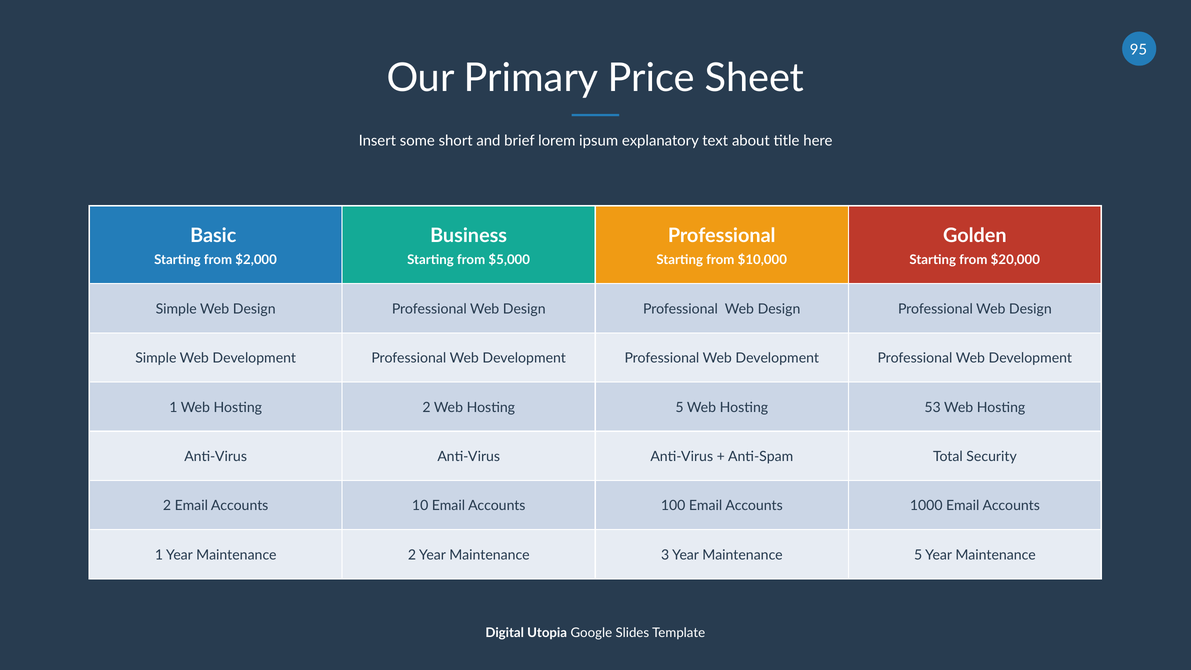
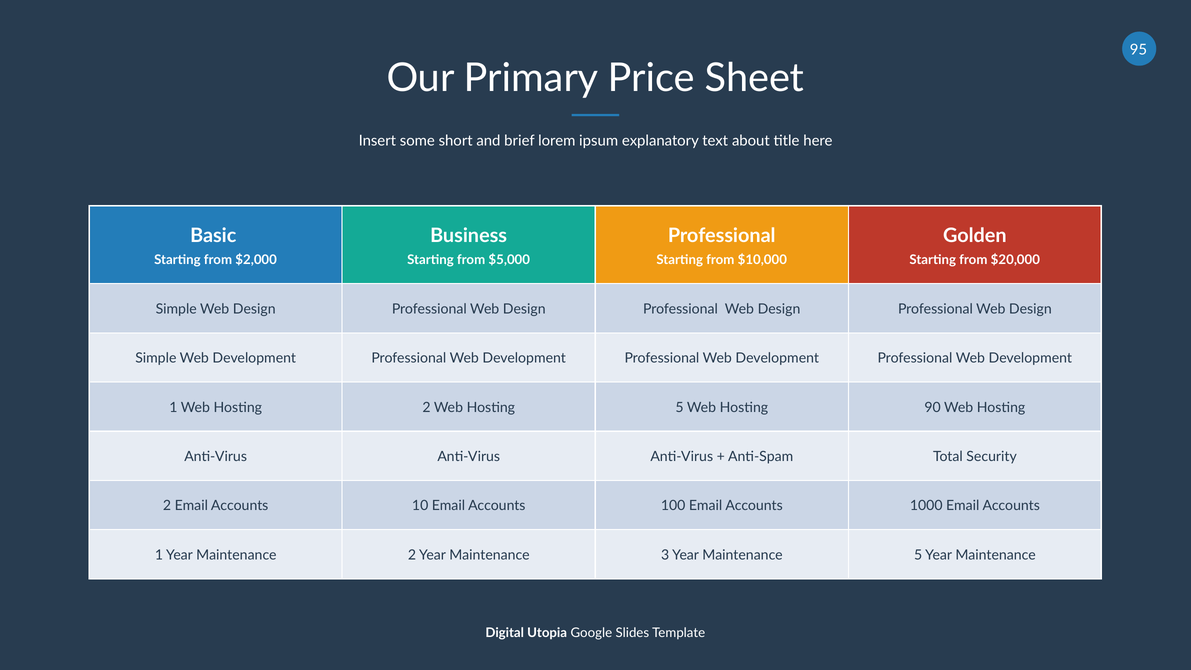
53: 53 -> 90
